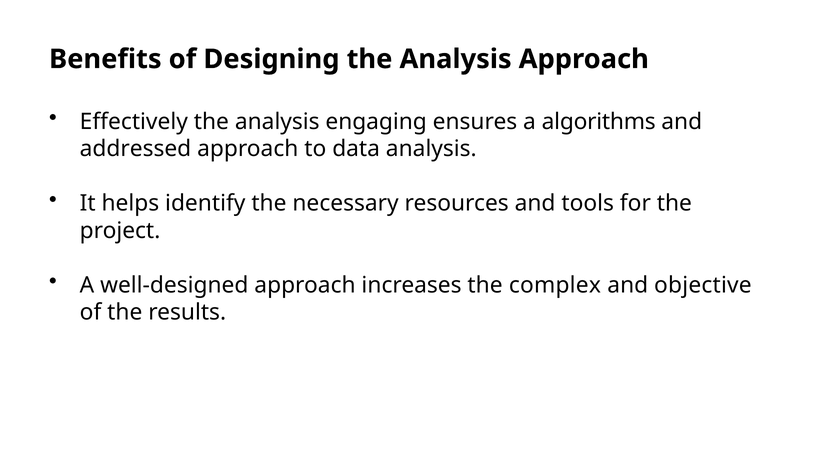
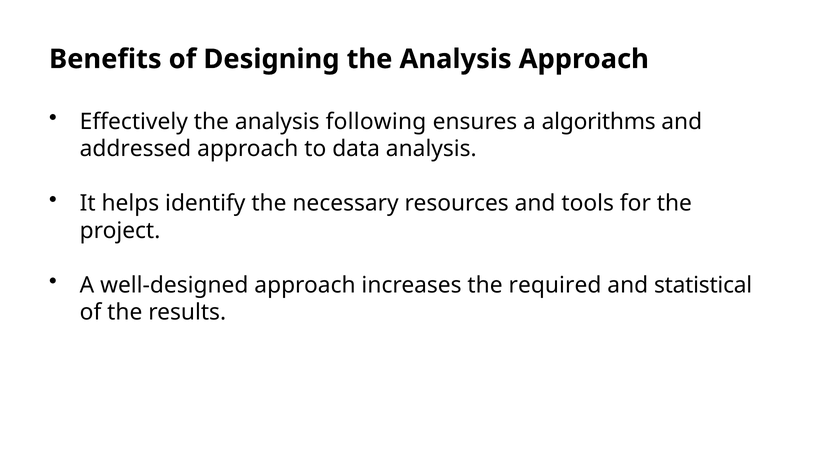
engaging: engaging -> following
complex: complex -> required
objective: objective -> statistical
